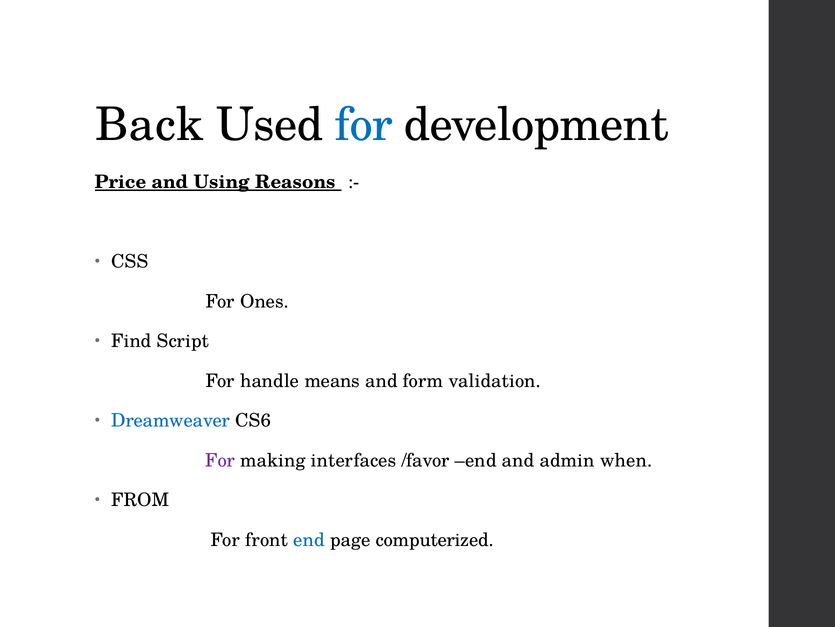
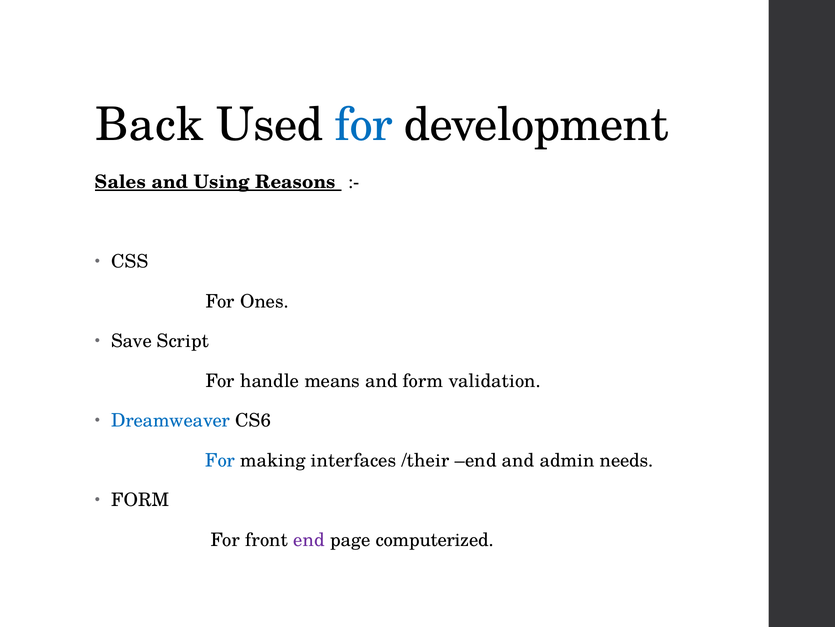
Price: Price -> Sales
Find: Find -> Save
For at (220, 460) colour: purple -> blue
/favor: /favor -> /their
when: when -> needs
FROM at (140, 500): FROM -> FORM
end at (309, 539) colour: blue -> purple
